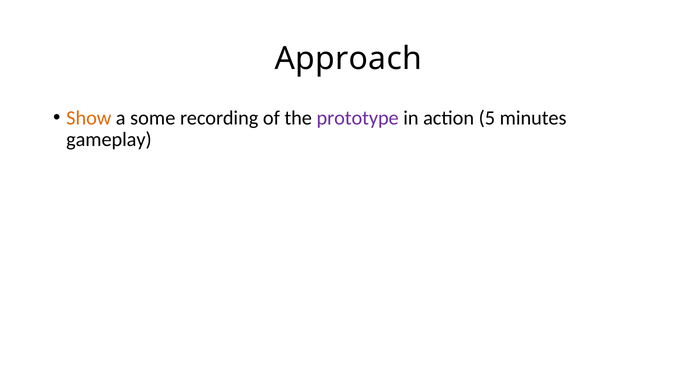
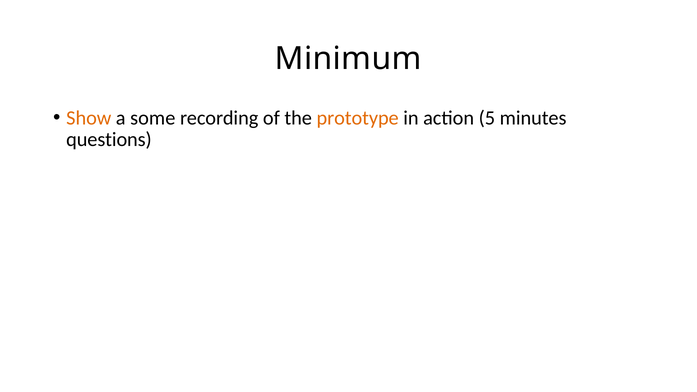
Approach: Approach -> Minimum
prototype colour: purple -> orange
gameplay: gameplay -> questions
